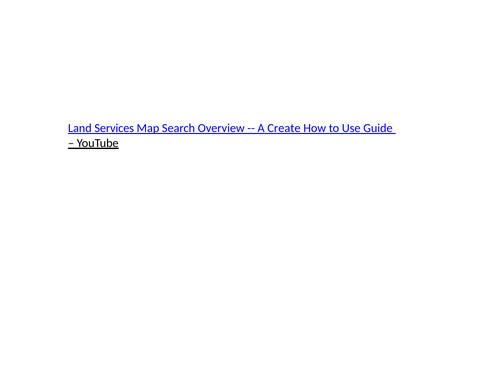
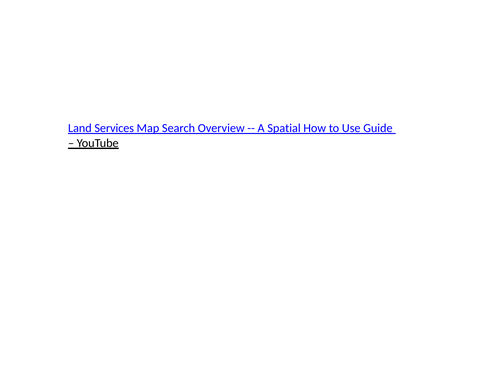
Create: Create -> Spatial
